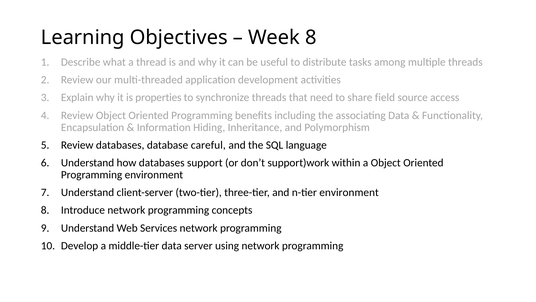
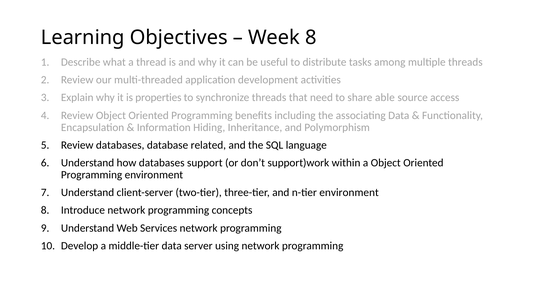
field: field -> able
careful: careful -> related
